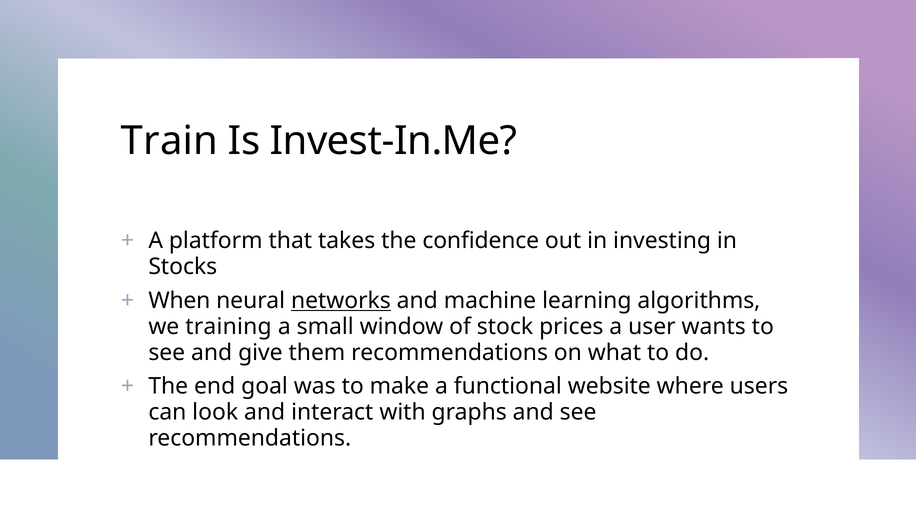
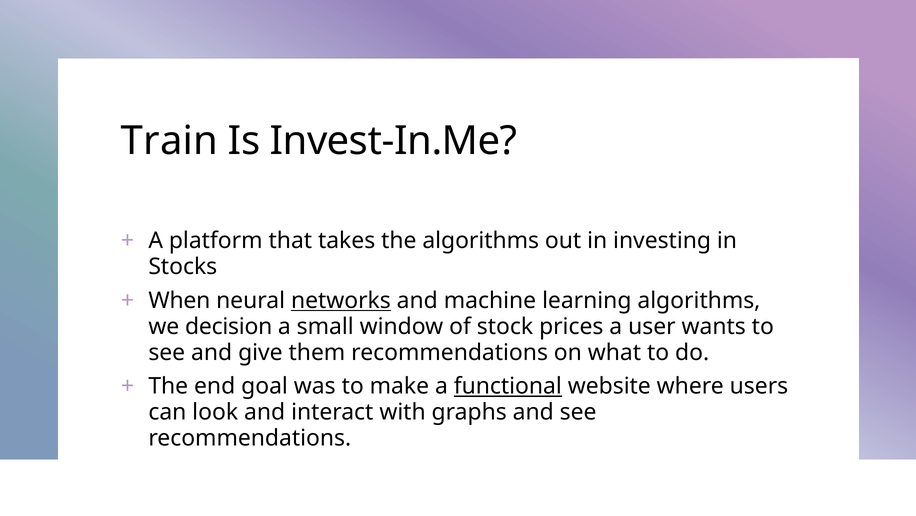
the confidence: confidence -> algorithms
training: training -> decision
functional underline: none -> present
